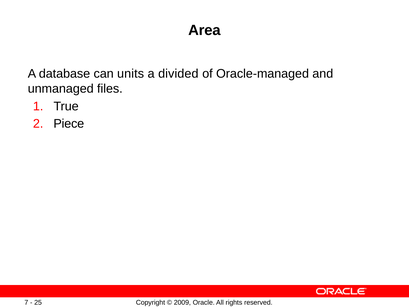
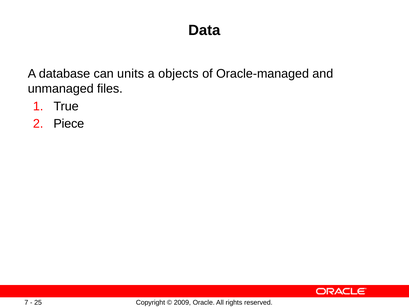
Area: Area -> Data
divided: divided -> objects
